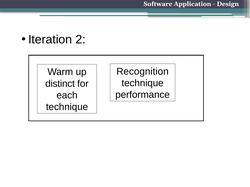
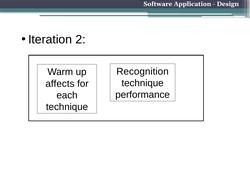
distinct: distinct -> affects
